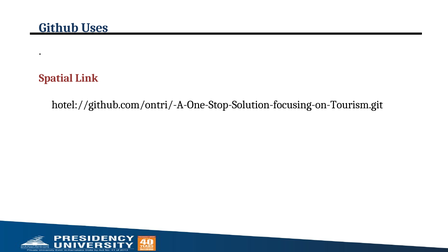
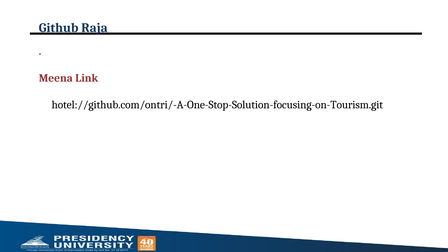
Uses: Uses -> Raja
Spatial: Spatial -> Meena
